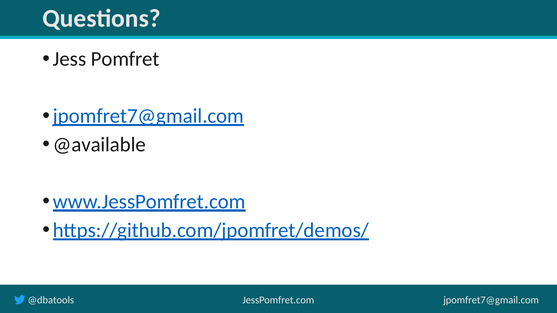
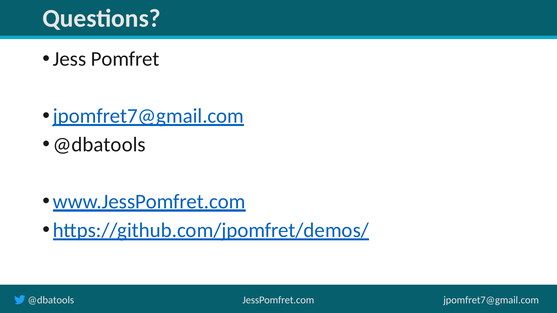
@available at (99, 145): @available -> @dbatools
